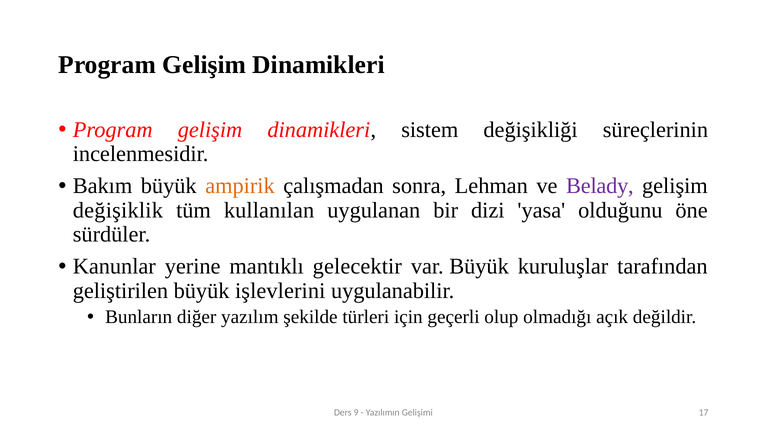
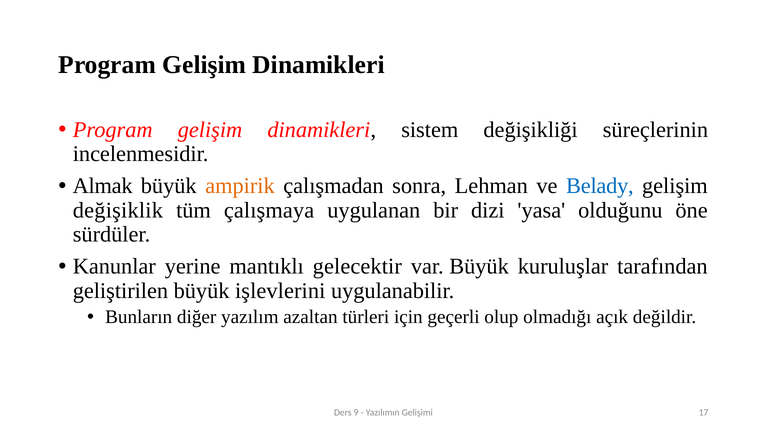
Bakım: Bakım -> Almak
Belady colour: purple -> blue
kullanılan: kullanılan -> çalışmaya
şekilde: şekilde -> azaltan
